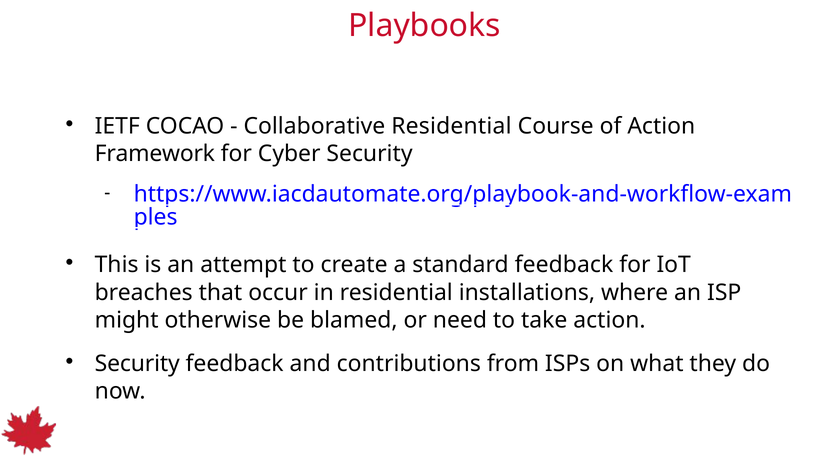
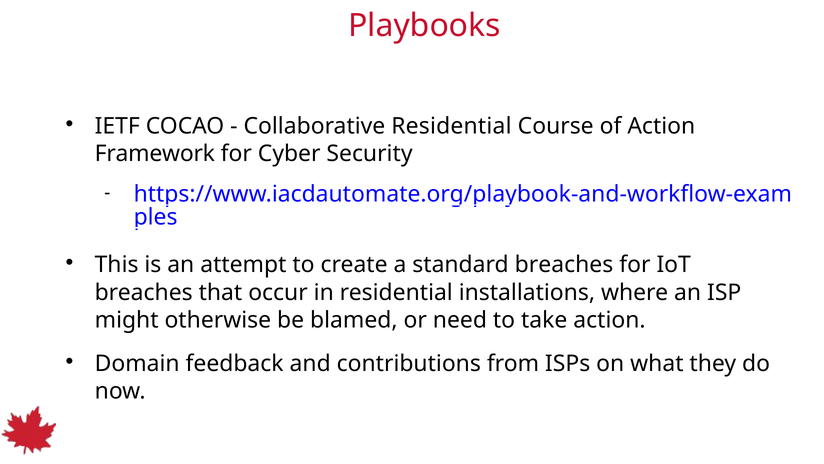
standard feedback: feedback -> breaches
Security at (137, 363): Security -> Domain
